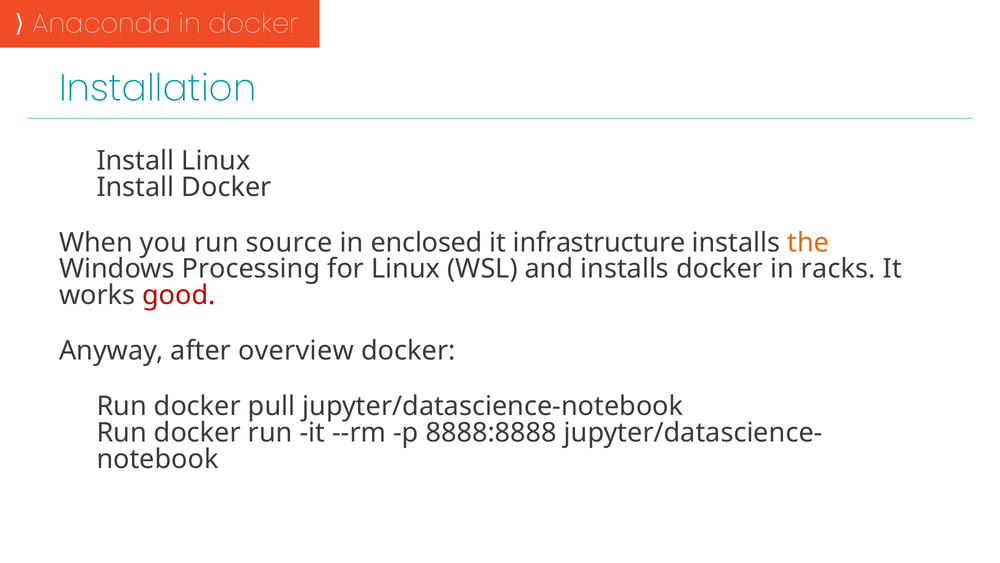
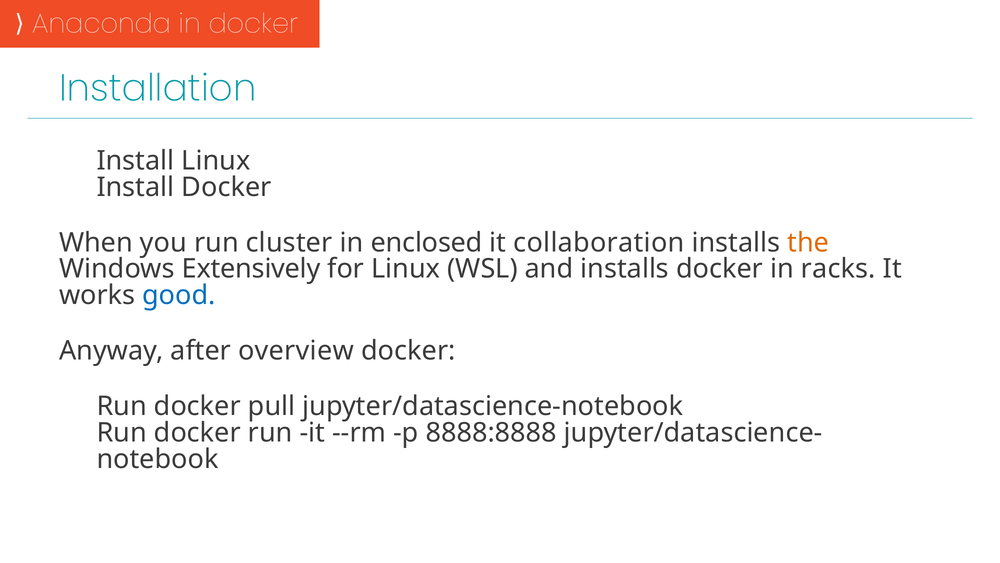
source: source -> cluster
infrastructure: infrastructure -> collaboration
Processing: Processing -> Extensively
good colour: red -> blue
